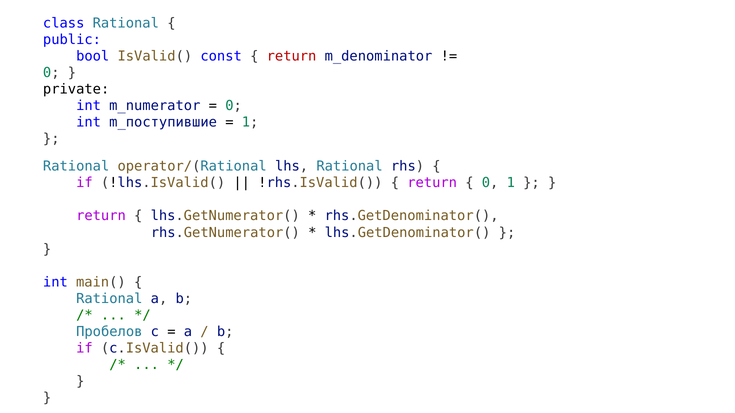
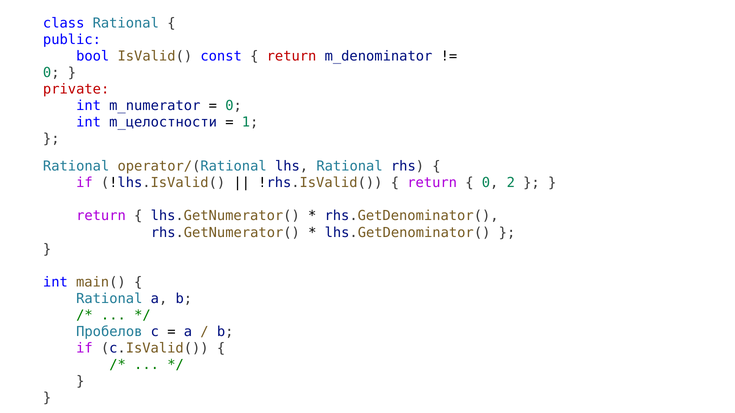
private colour: black -> red
m_поступившие: m_поступившие -> m_целостности
0 1: 1 -> 2
